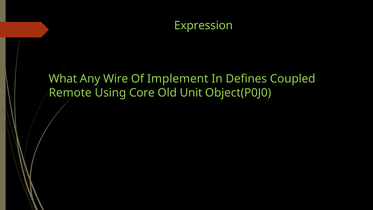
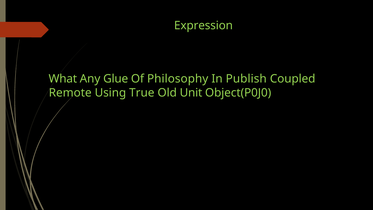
Wire: Wire -> Glue
Implement: Implement -> Philosophy
Defines: Defines -> Publish
Core: Core -> True
